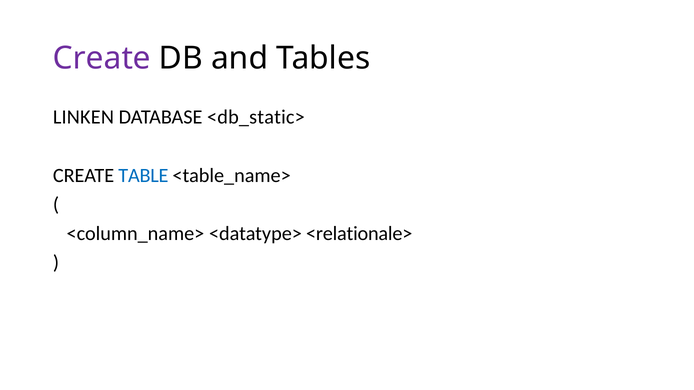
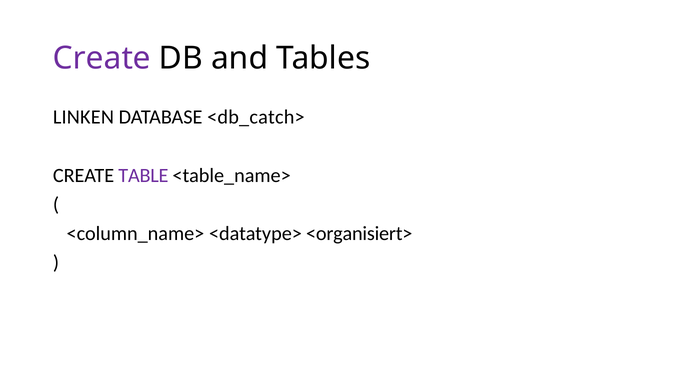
<db_static>: <db_static> -> <db_catch>
TABLE colour: blue -> purple
<relationale>: <relationale> -> <organisiert>
